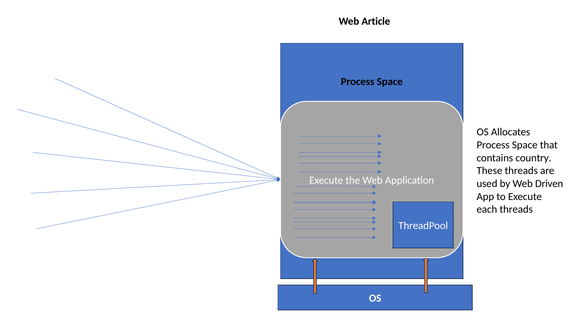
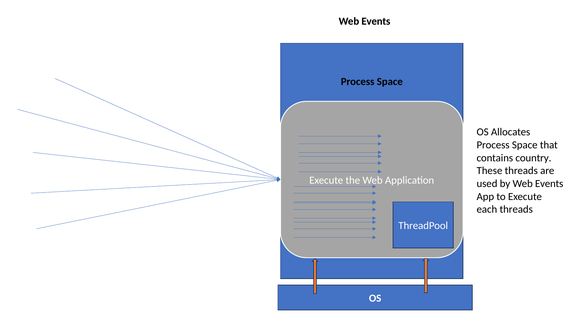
Article at (376, 21): Article -> Events
by Web Driven: Driven -> Events
